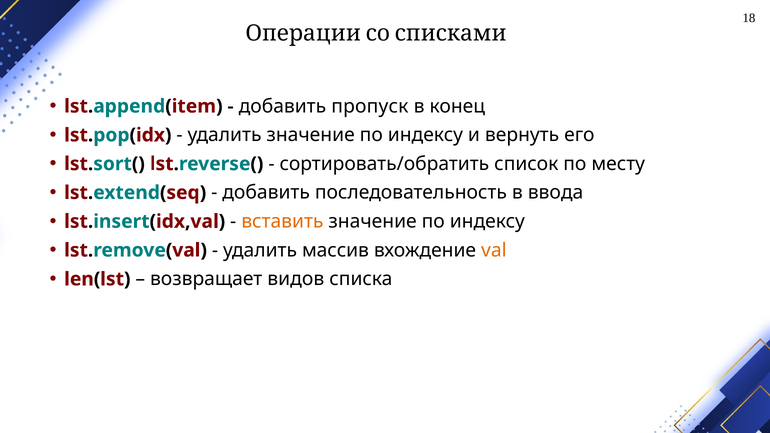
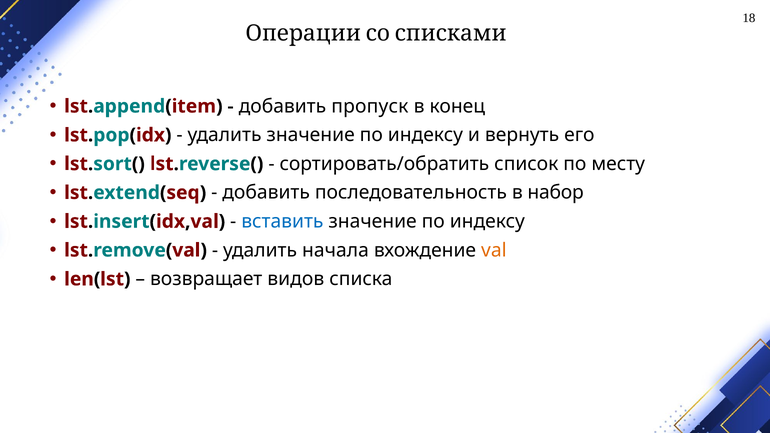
ввода: ввода -> набор
вставить colour: orange -> blue
массив: массив -> начала
